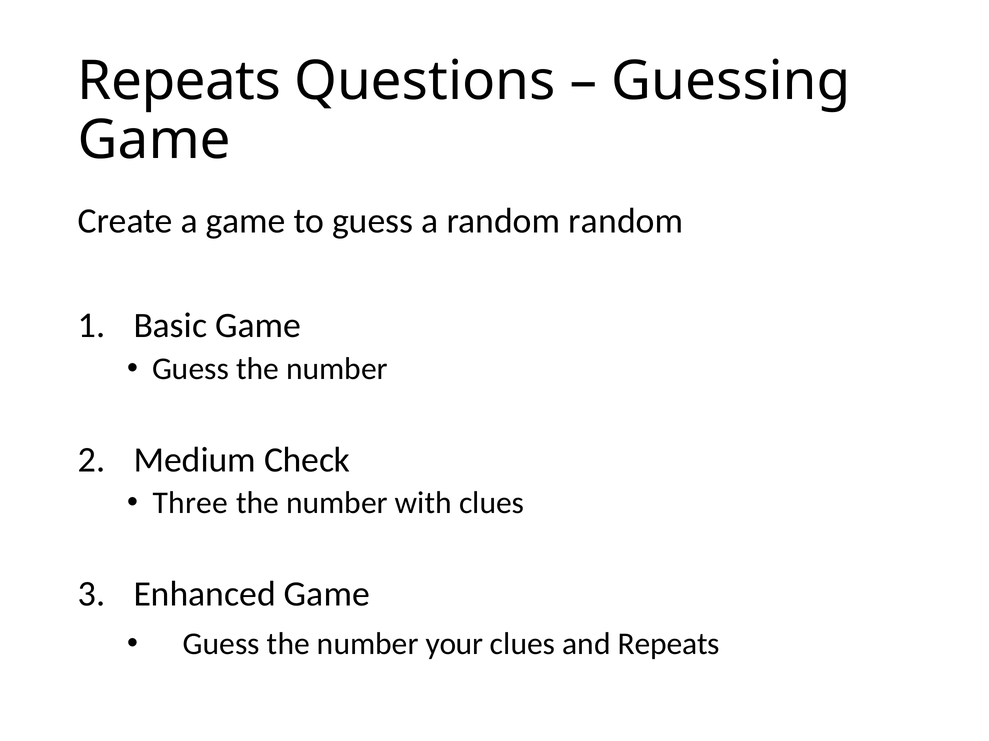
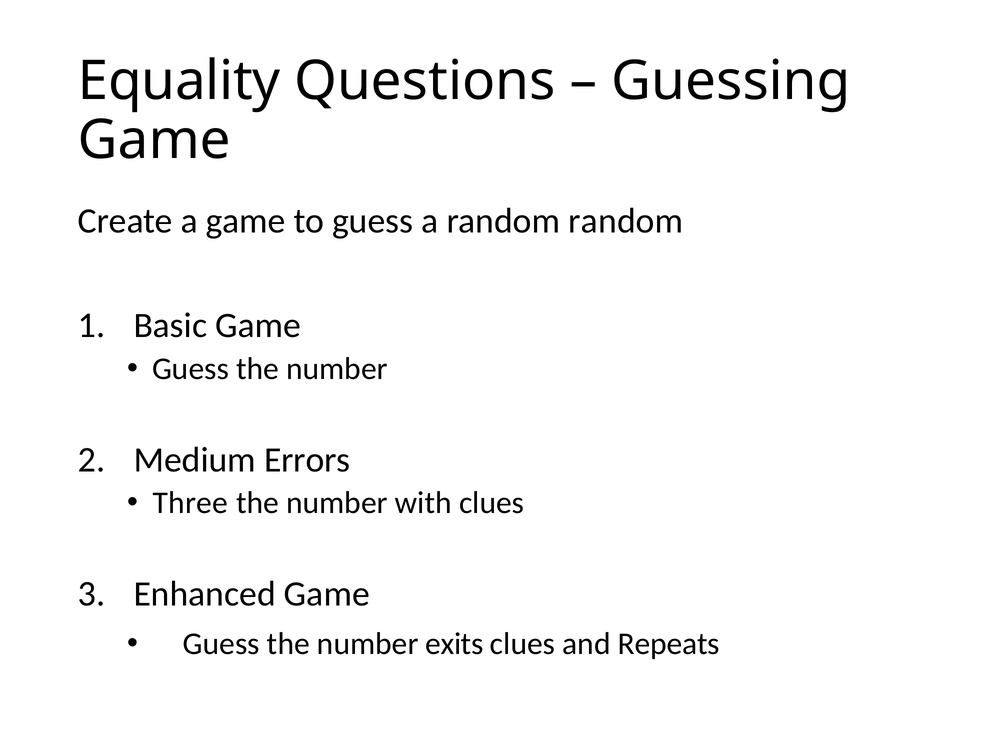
Repeats at (179, 81): Repeats -> Equality
Check: Check -> Errors
your: your -> exits
